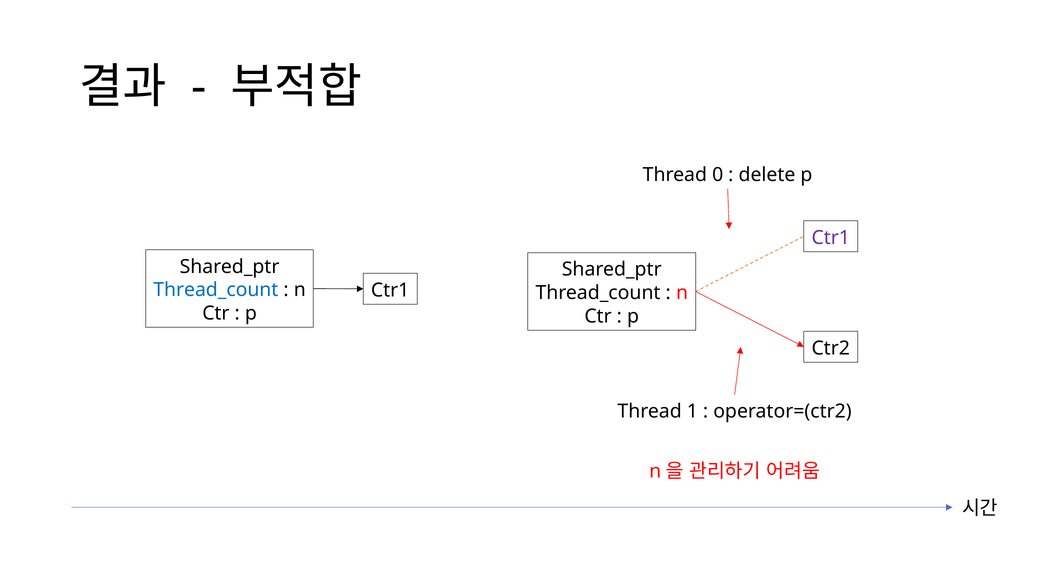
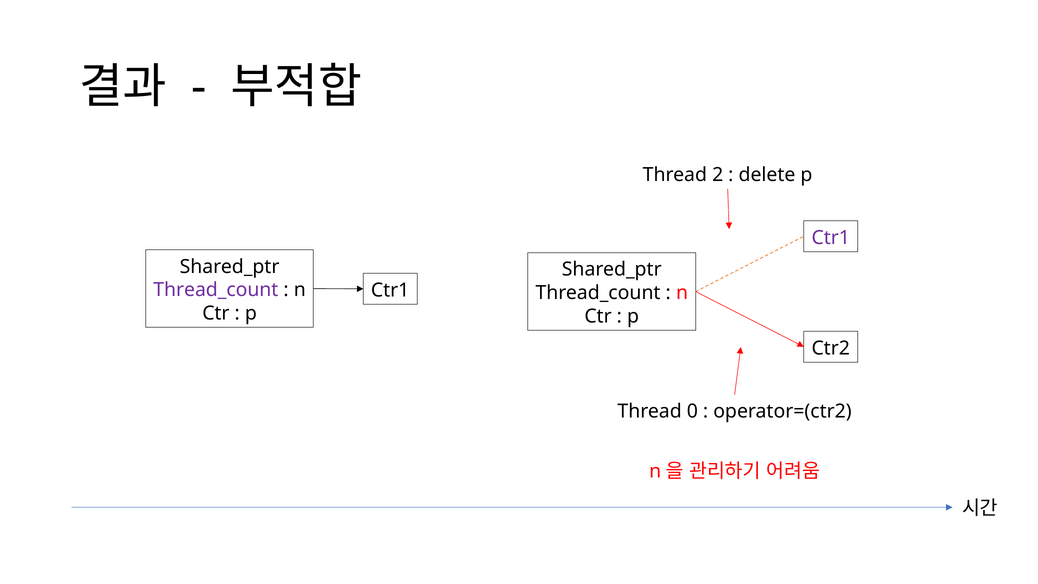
0: 0 -> 2
Thread_count at (216, 290) colour: blue -> purple
1: 1 -> 0
